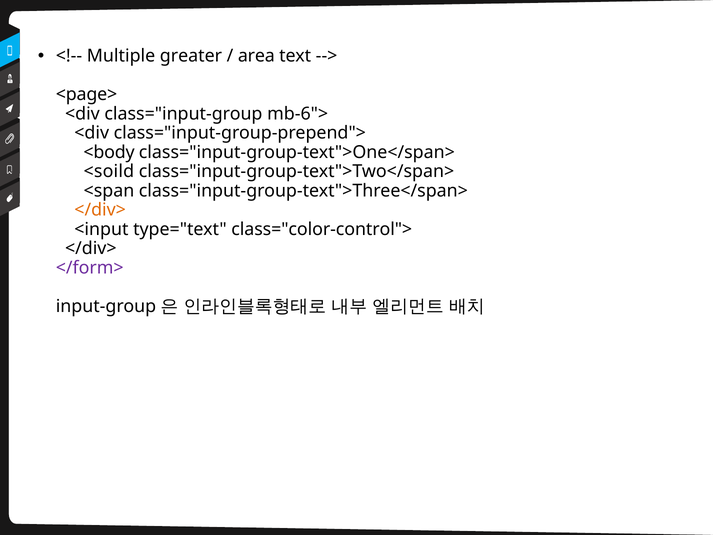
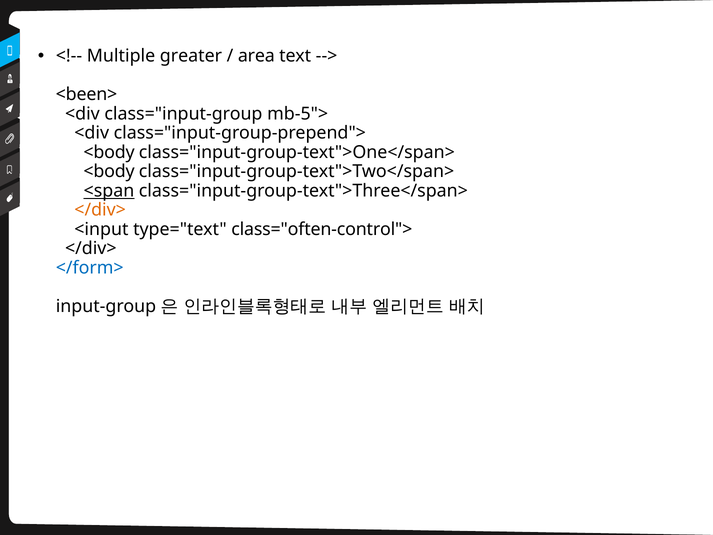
<page>: <page> -> <been>
mb-6">: mb-6"> -> mb-5">
<soild at (109, 171): <soild -> <body
<span underline: none -> present
class="color-control">: class="color-control"> -> class="often-control">
</form> colour: purple -> blue
